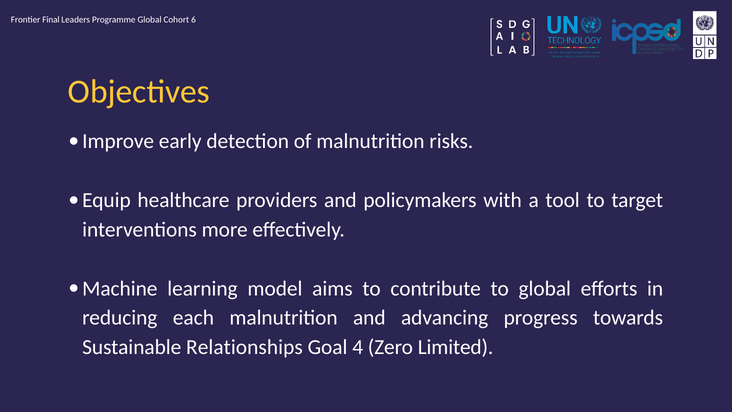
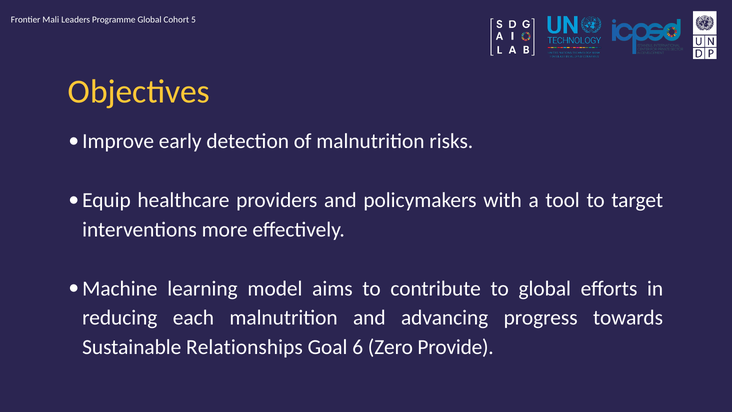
Final: Final -> Mali
6: 6 -> 5
4: 4 -> 6
Limited: Limited -> Provide
